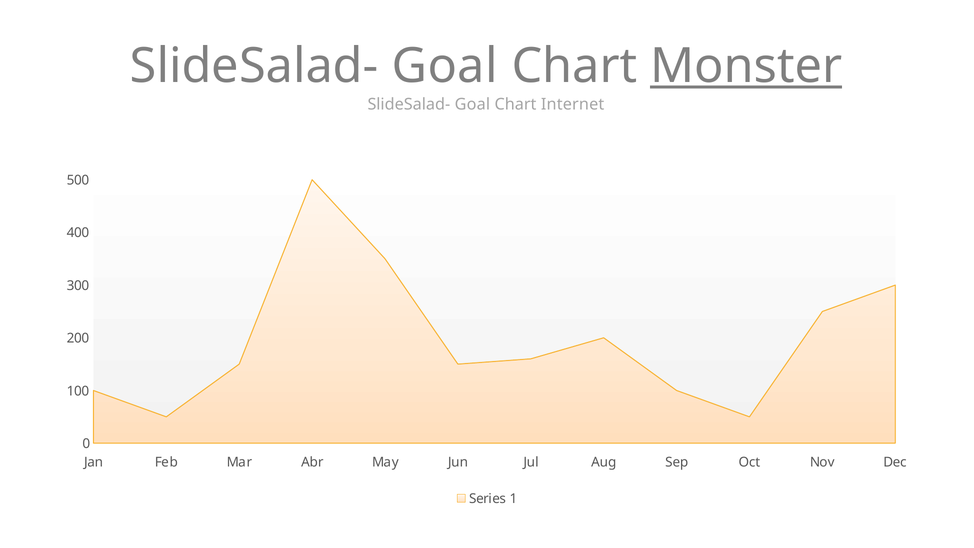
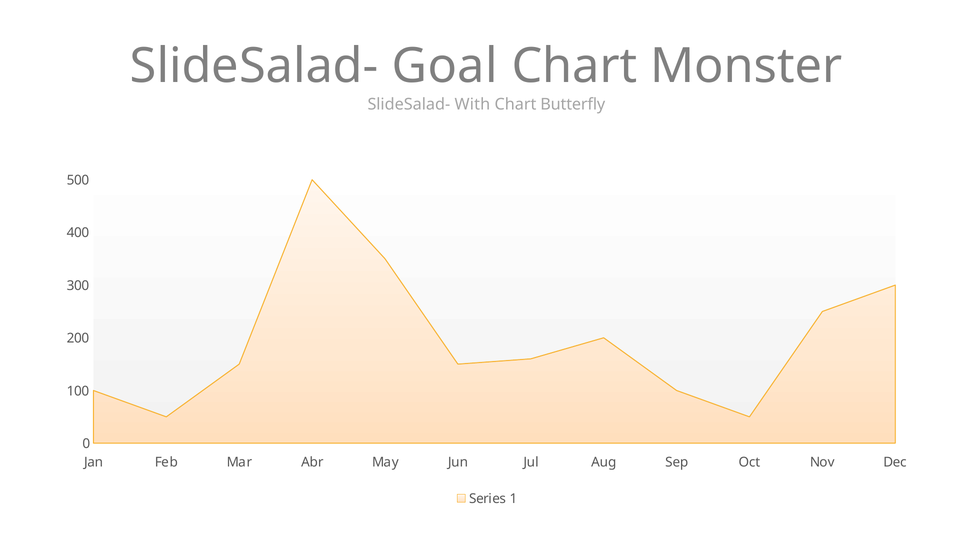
Monster underline: present -> none
Goal at (472, 104): Goal -> With
Internet: Internet -> Butterfly
